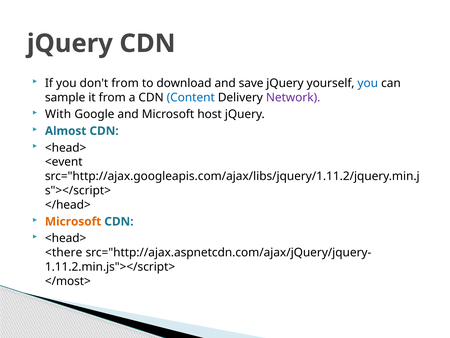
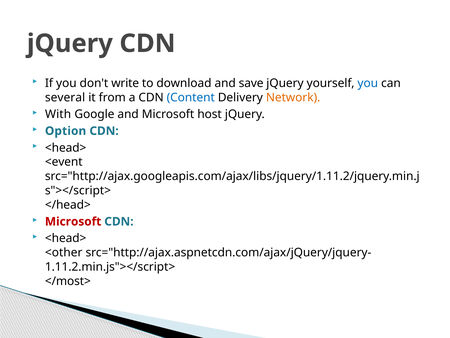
don't from: from -> write
sample: sample -> several
Network colour: purple -> orange
Almost: Almost -> Option
Microsoft at (73, 221) colour: orange -> red
<there: <there -> <other
